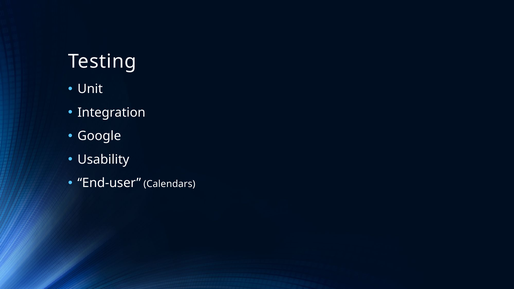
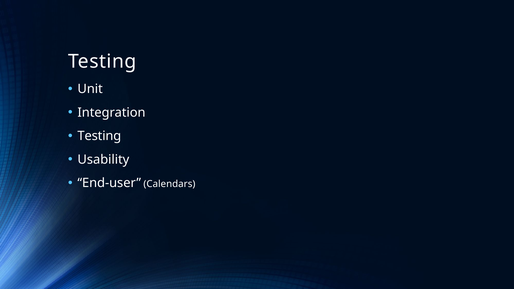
Google at (99, 136): Google -> Testing
